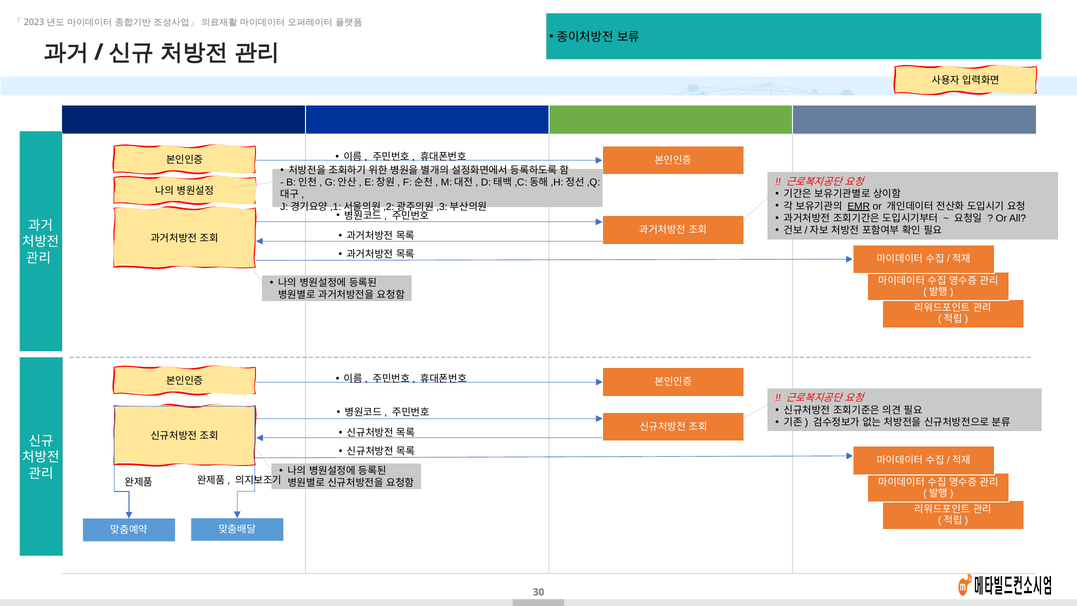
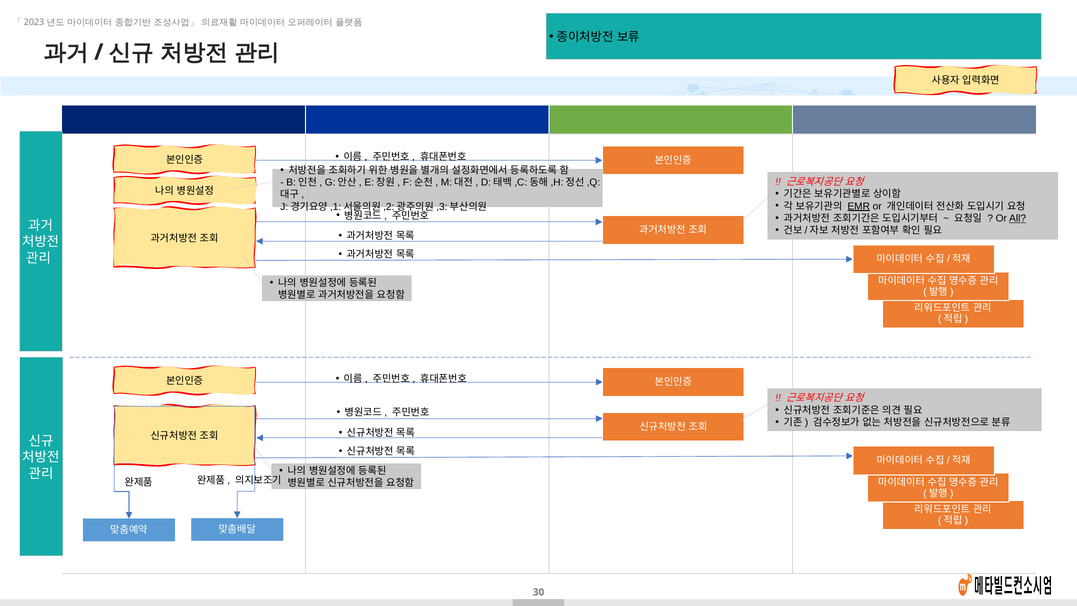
All underline: none -> present
